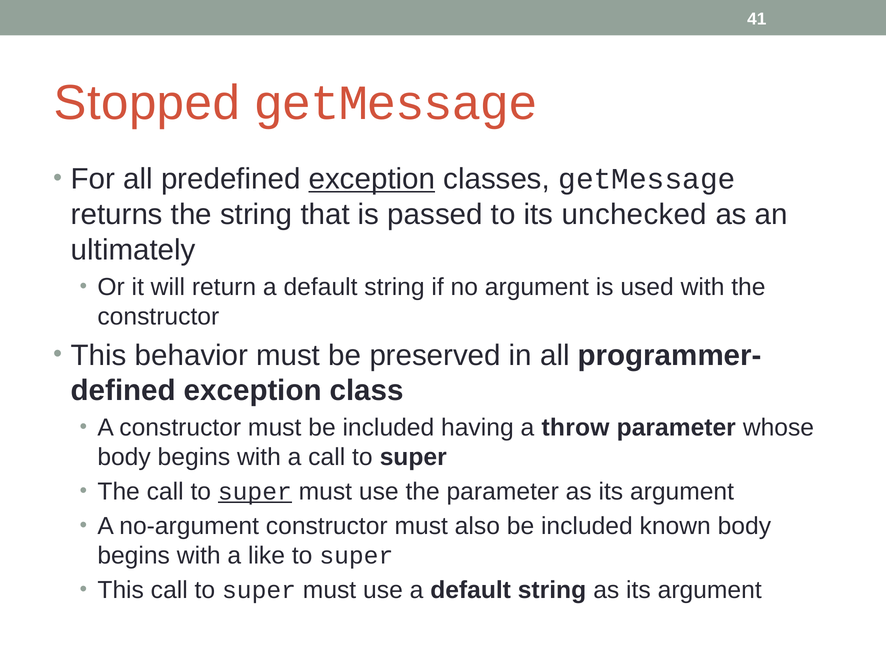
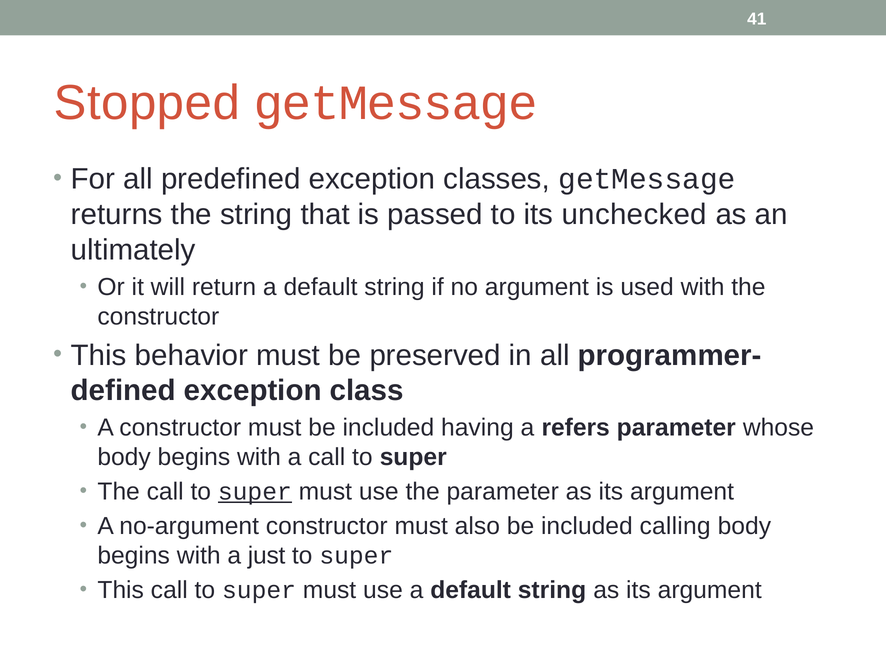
exception at (372, 179) underline: present -> none
throw: throw -> refers
known: known -> calling
like: like -> just
